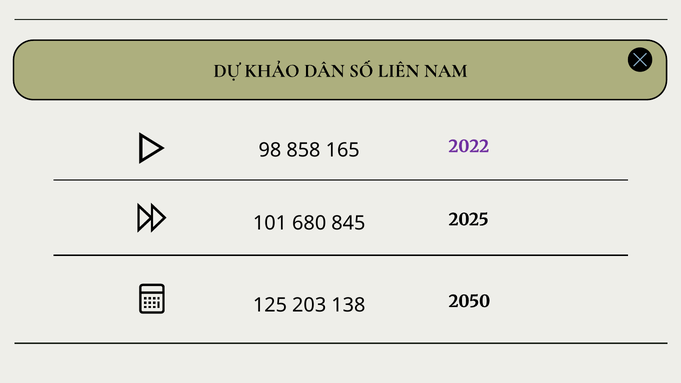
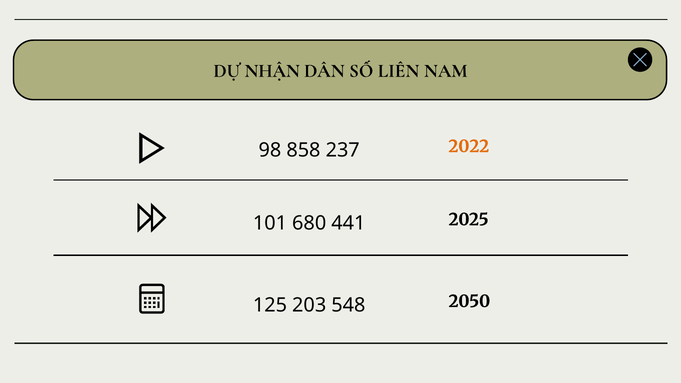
KHẢO: KHẢO -> NHẬN
2022 colour: purple -> orange
165: 165 -> 237
845: 845 -> 441
138: 138 -> 548
